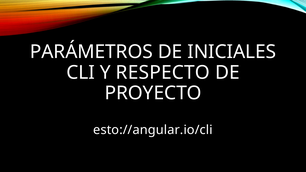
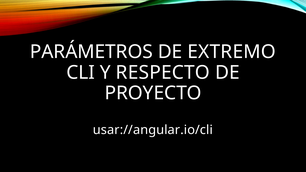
INICIALES: INICIALES -> EXTREMO
esto://angular.io/cli: esto://angular.io/cli -> usar://angular.io/cli
